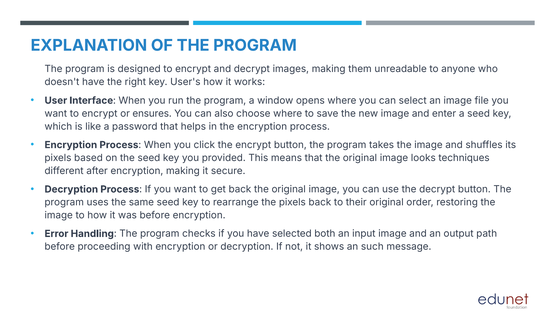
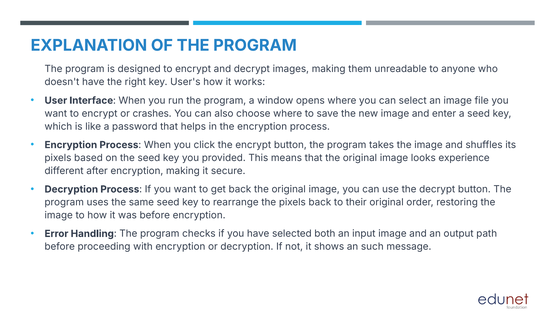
ensures: ensures -> crashes
techniques: techniques -> experience
